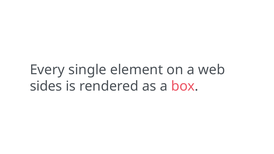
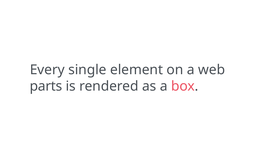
sides: sides -> parts
